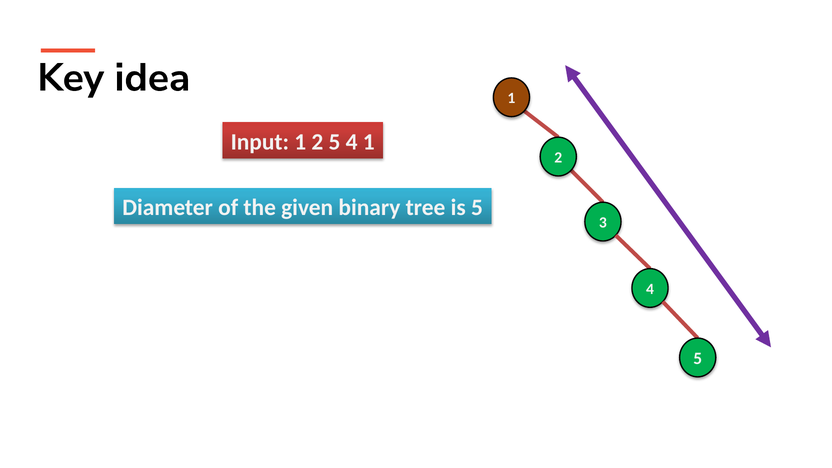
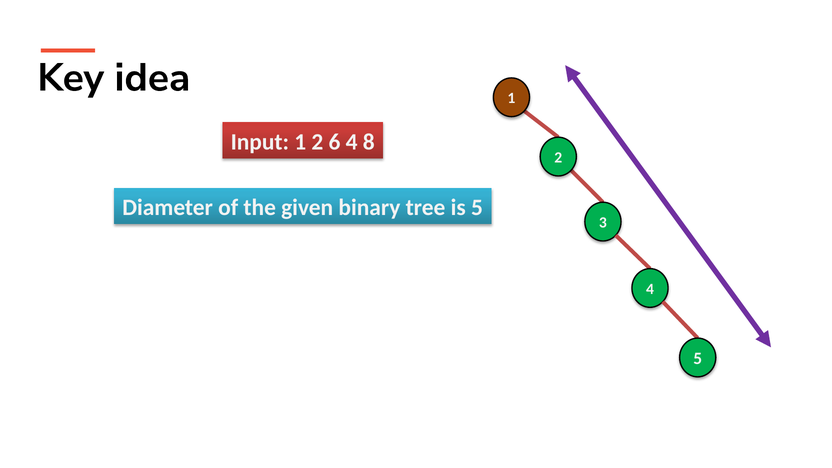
1 2 5: 5 -> 6
4 1: 1 -> 8
